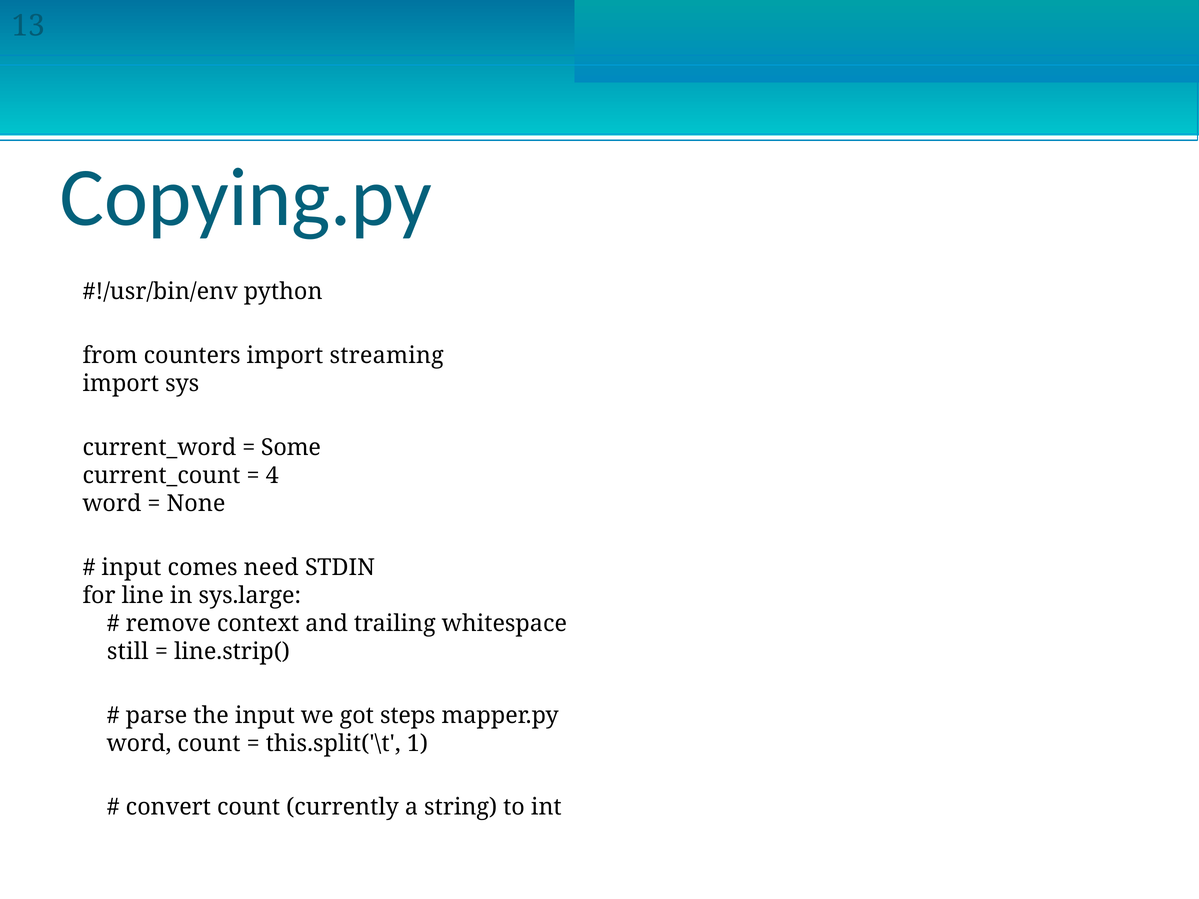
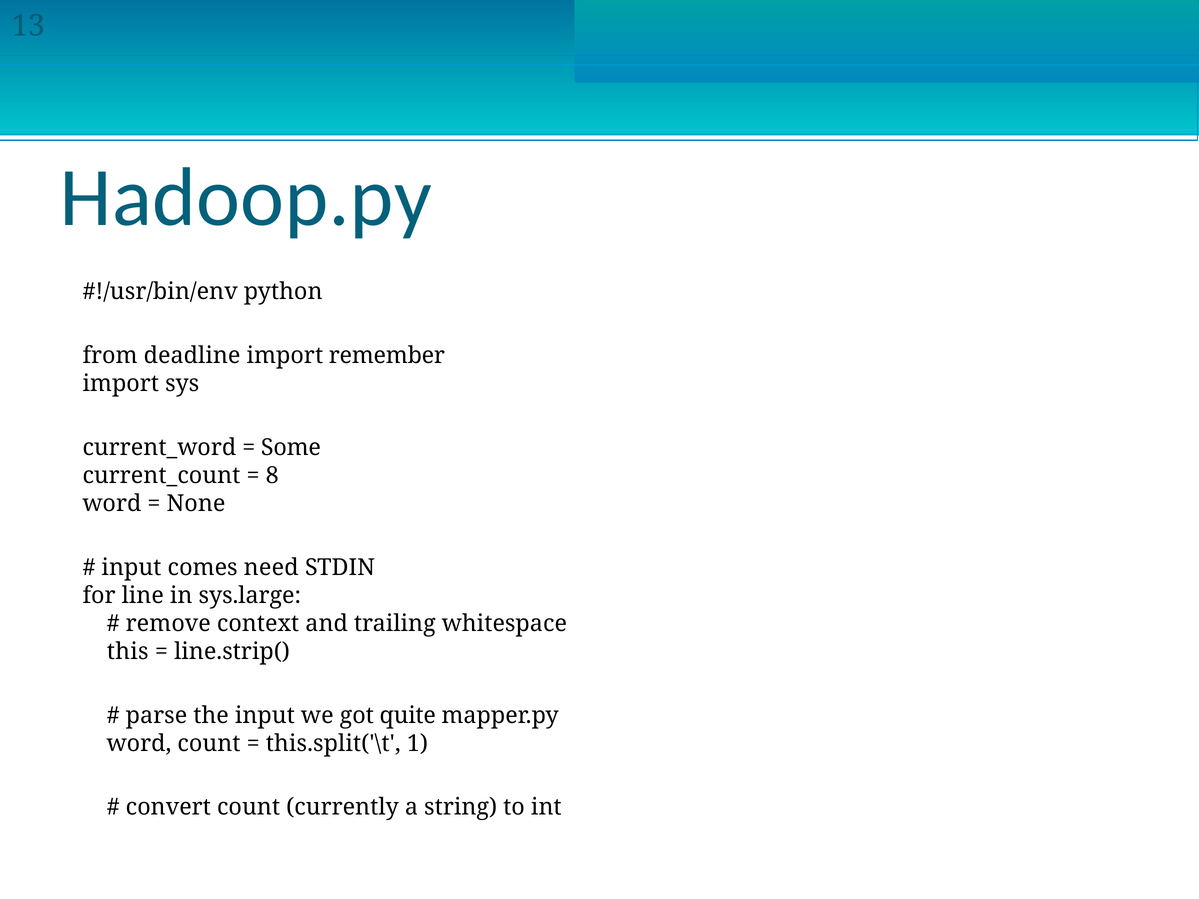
Copying.py: Copying.py -> Hadoop.py
counters: counters -> deadline
streaming: streaming -> remember
4: 4 -> 8
still: still -> this
steps: steps -> quite
